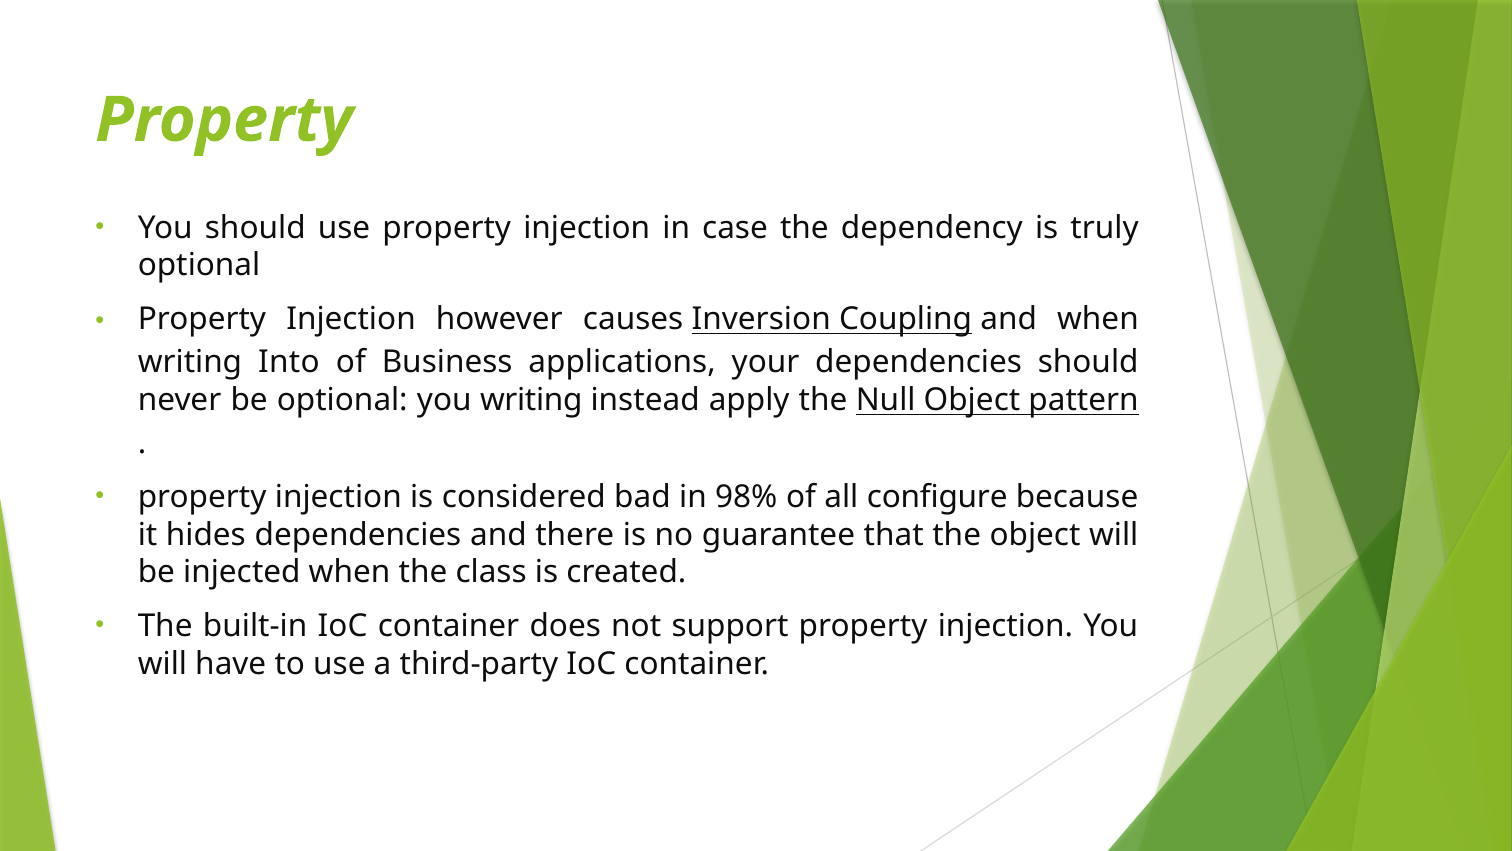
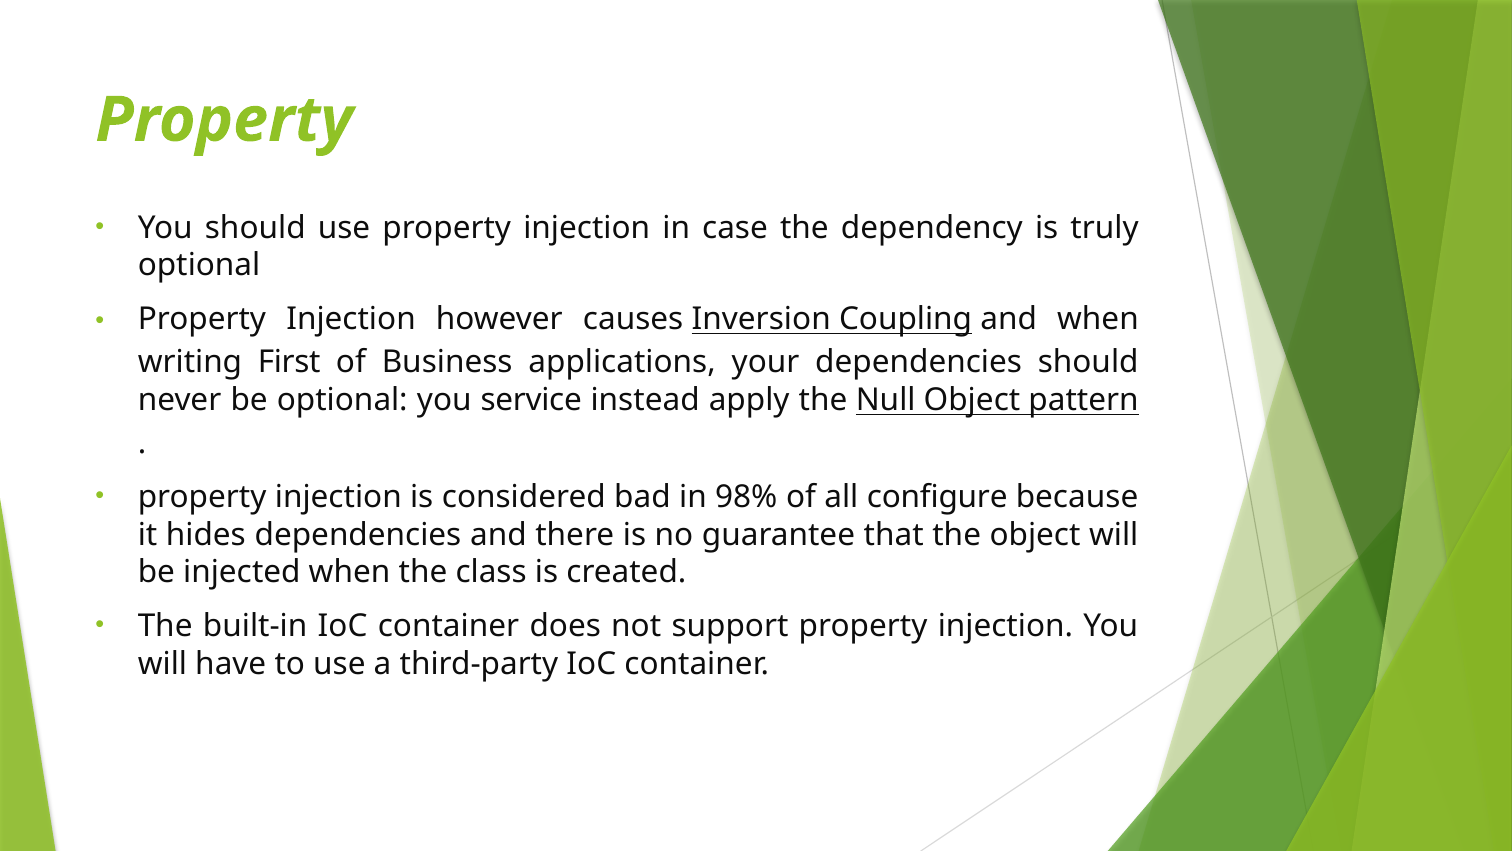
Into: Into -> First
you writing: writing -> service
